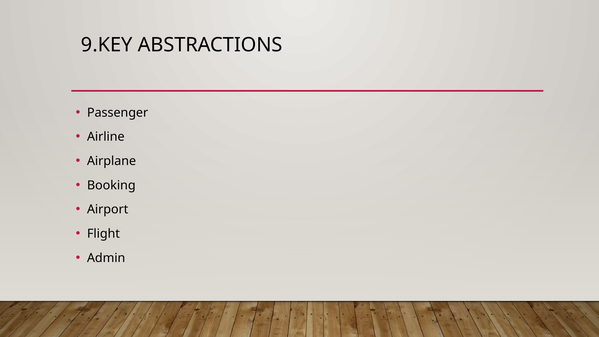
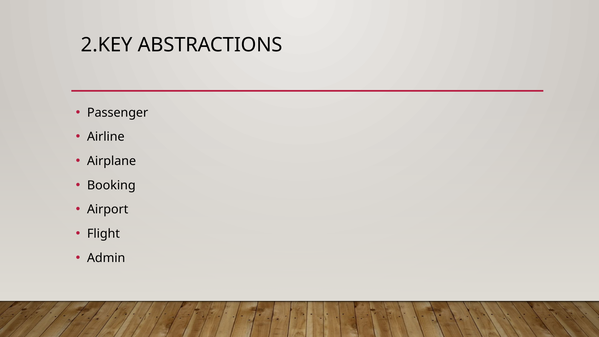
9.KEY: 9.KEY -> 2.KEY
